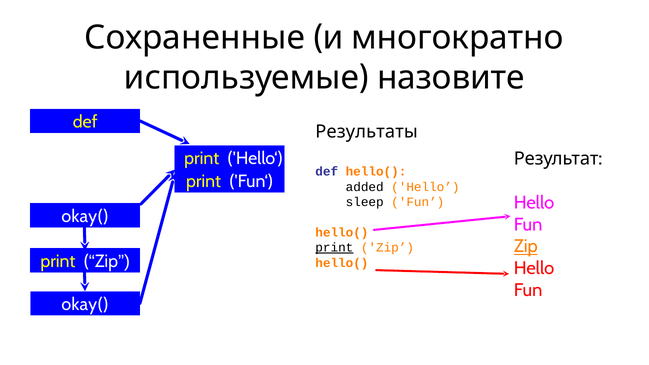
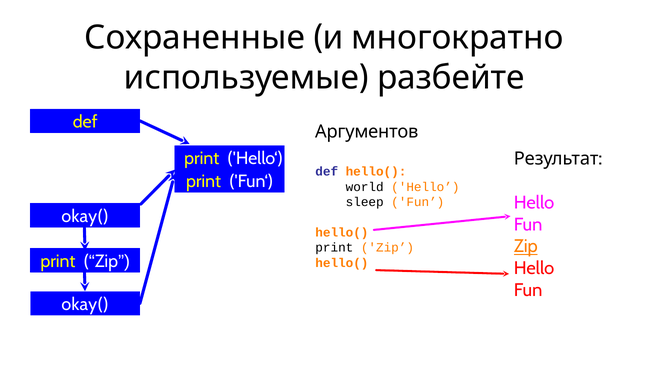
назовите: назовите -> разбейте
Результаты: Результаты -> Аргументов
added: added -> world
print at (334, 248) underline: present -> none
